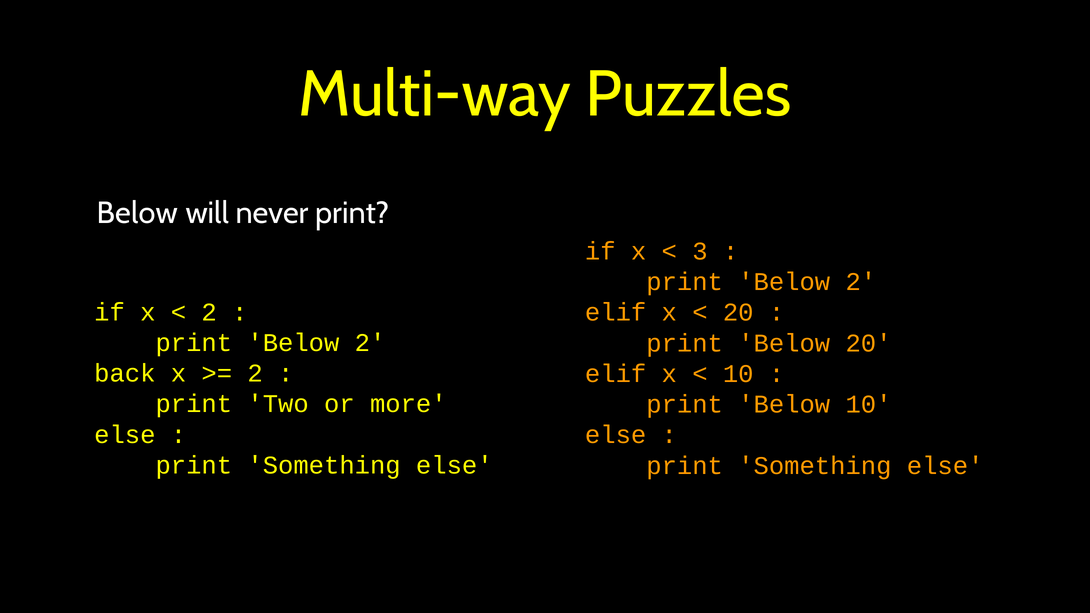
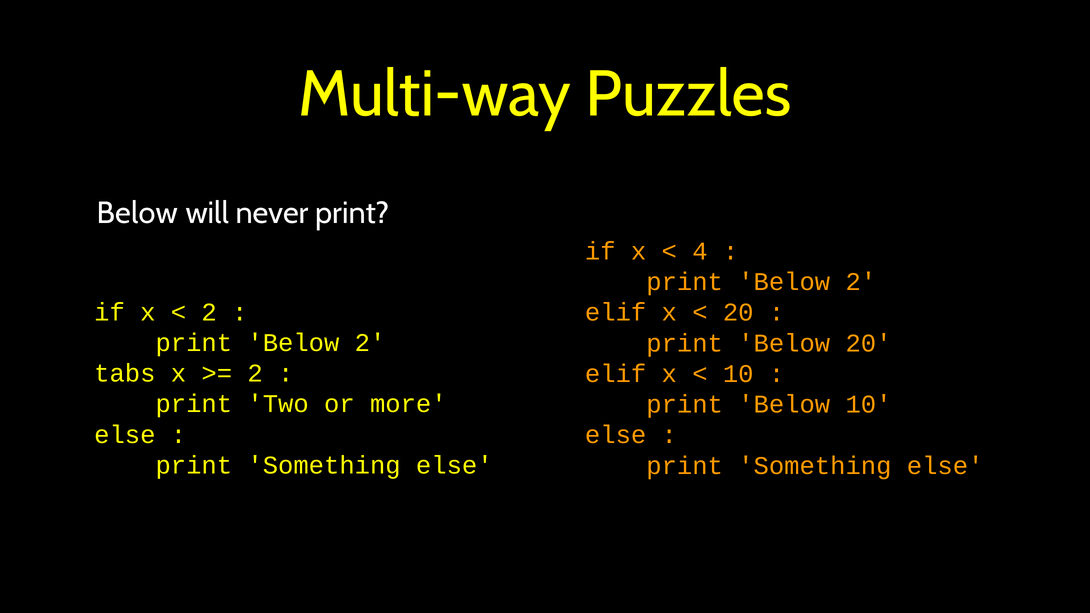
3: 3 -> 4
back: back -> tabs
